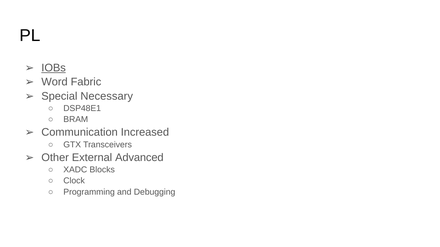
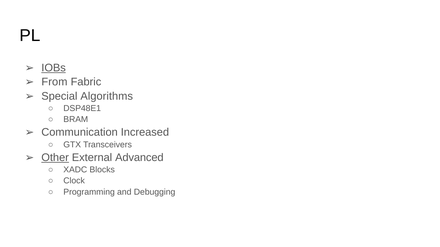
Word: Word -> From
Necessary: Necessary -> Algorithms
Other underline: none -> present
